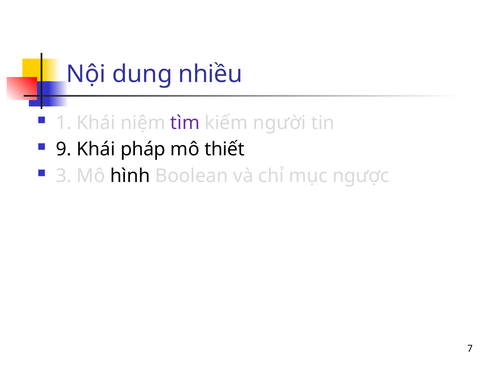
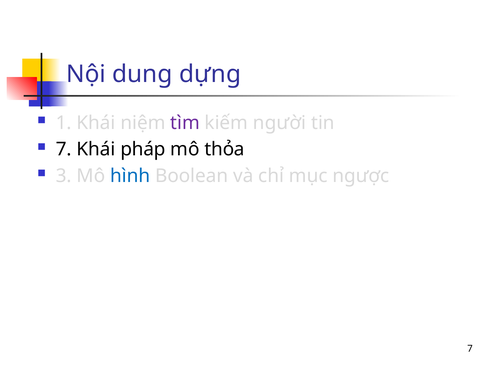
nhiều: nhiều -> dựng
9 at (64, 149): 9 -> 7
thiết: thiết -> thỏa
hình colour: black -> blue
